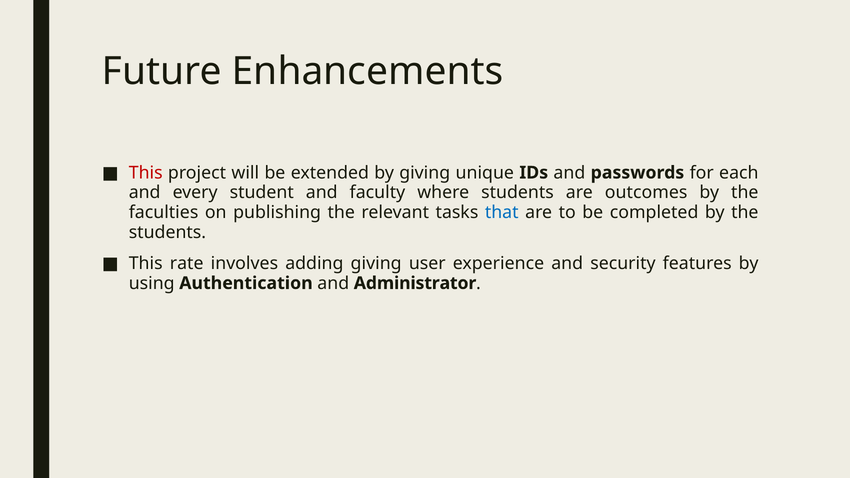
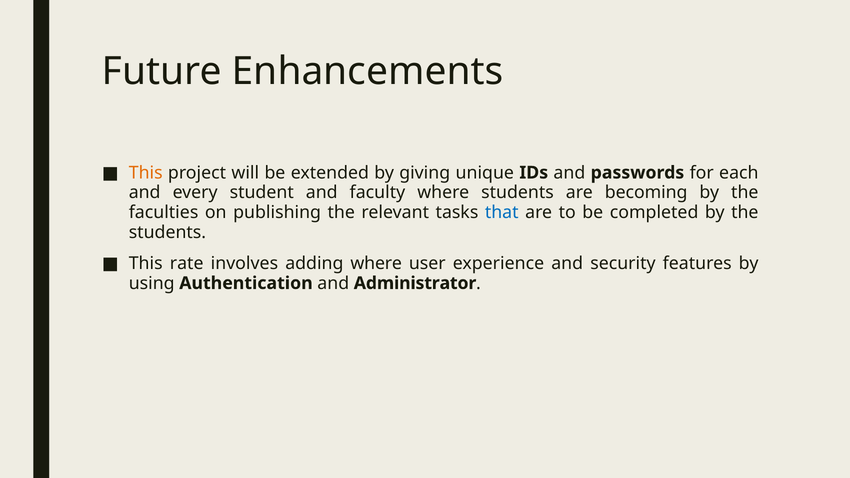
This at (146, 173) colour: red -> orange
outcomes: outcomes -> becoming
adding giving: giving -> where
